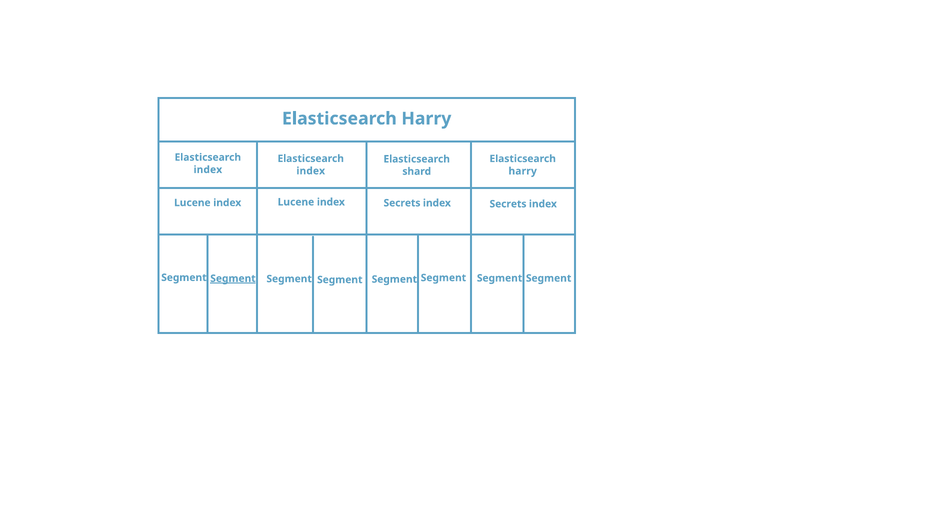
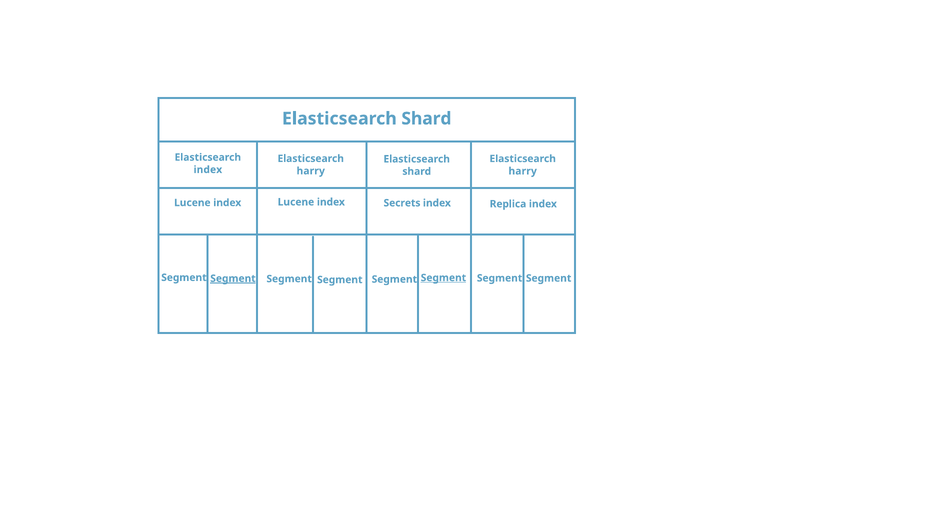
Harry at (426, 119): Harry -> Shard
index at (311, 171): index -> harry
Secrets at (508, 204): Secrets -> Replica
Segment at (443, 278) underline: none -> present
